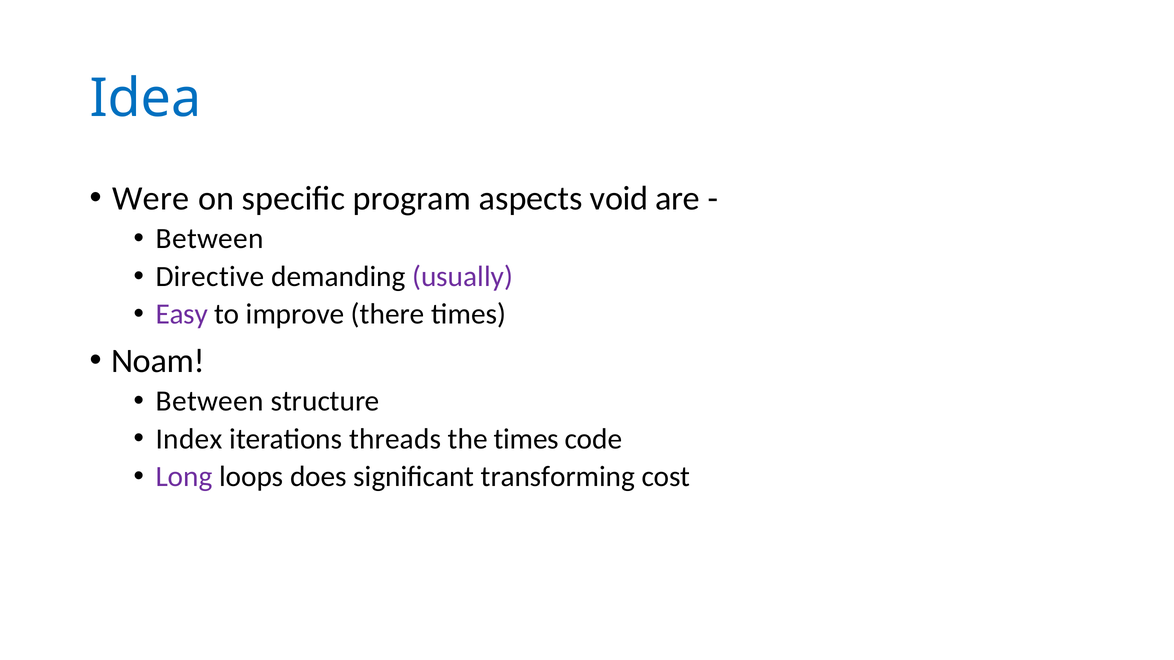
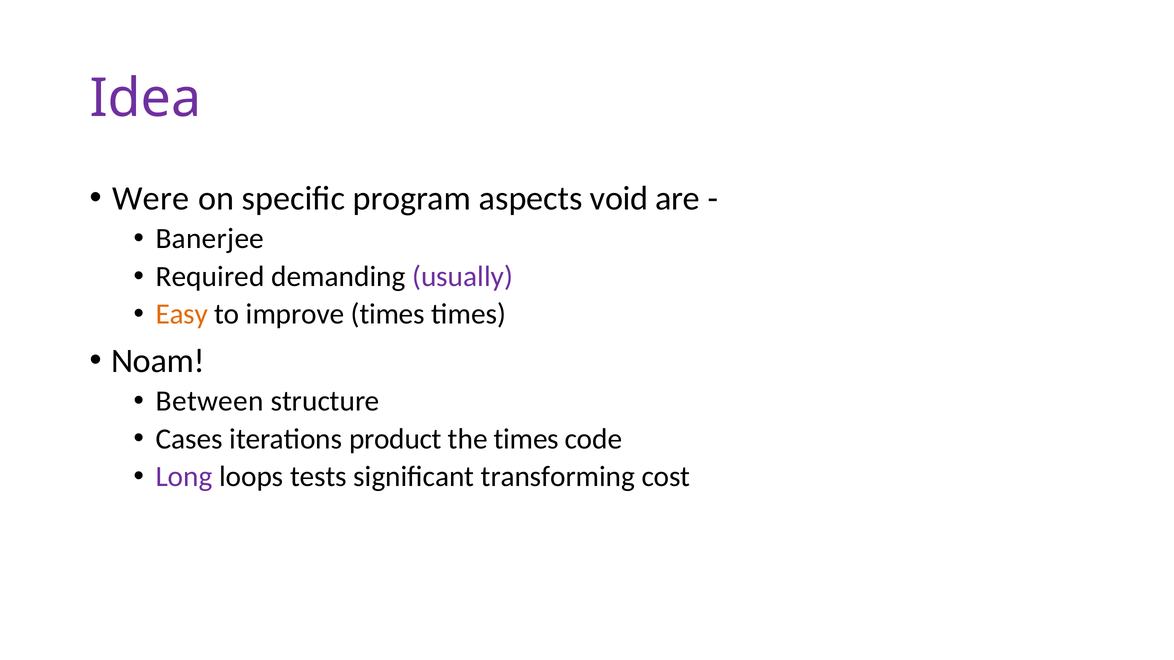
Idea colour: blue -> purple
Between at (210, 239): Between -> Banerjee
Directive: Directive -> Required
Easy colour: purple -> orange
improve there: there -> times
Index: Index -> Cases
threads: threads -> product
does: does -> tests
